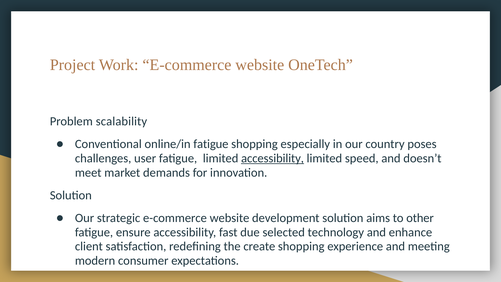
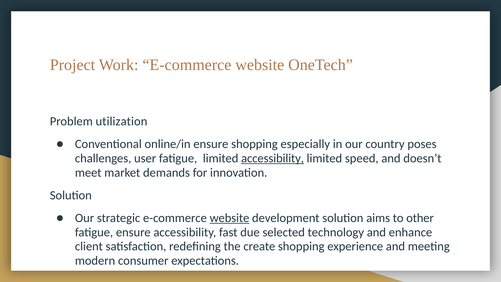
scalability: scalability -> utilization
online/in fatigue: fatigue -> ensure
website at (230, 218) underline: none -> present
